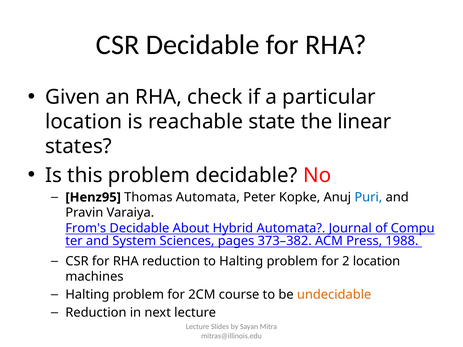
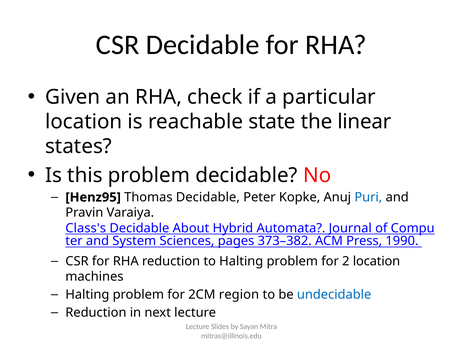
Thomas Automata: Automata -> Decidable
From's: From's -> Class's
1988: 1988 -> 1990
course: course -> region
undecidable colour: orange -> blue
